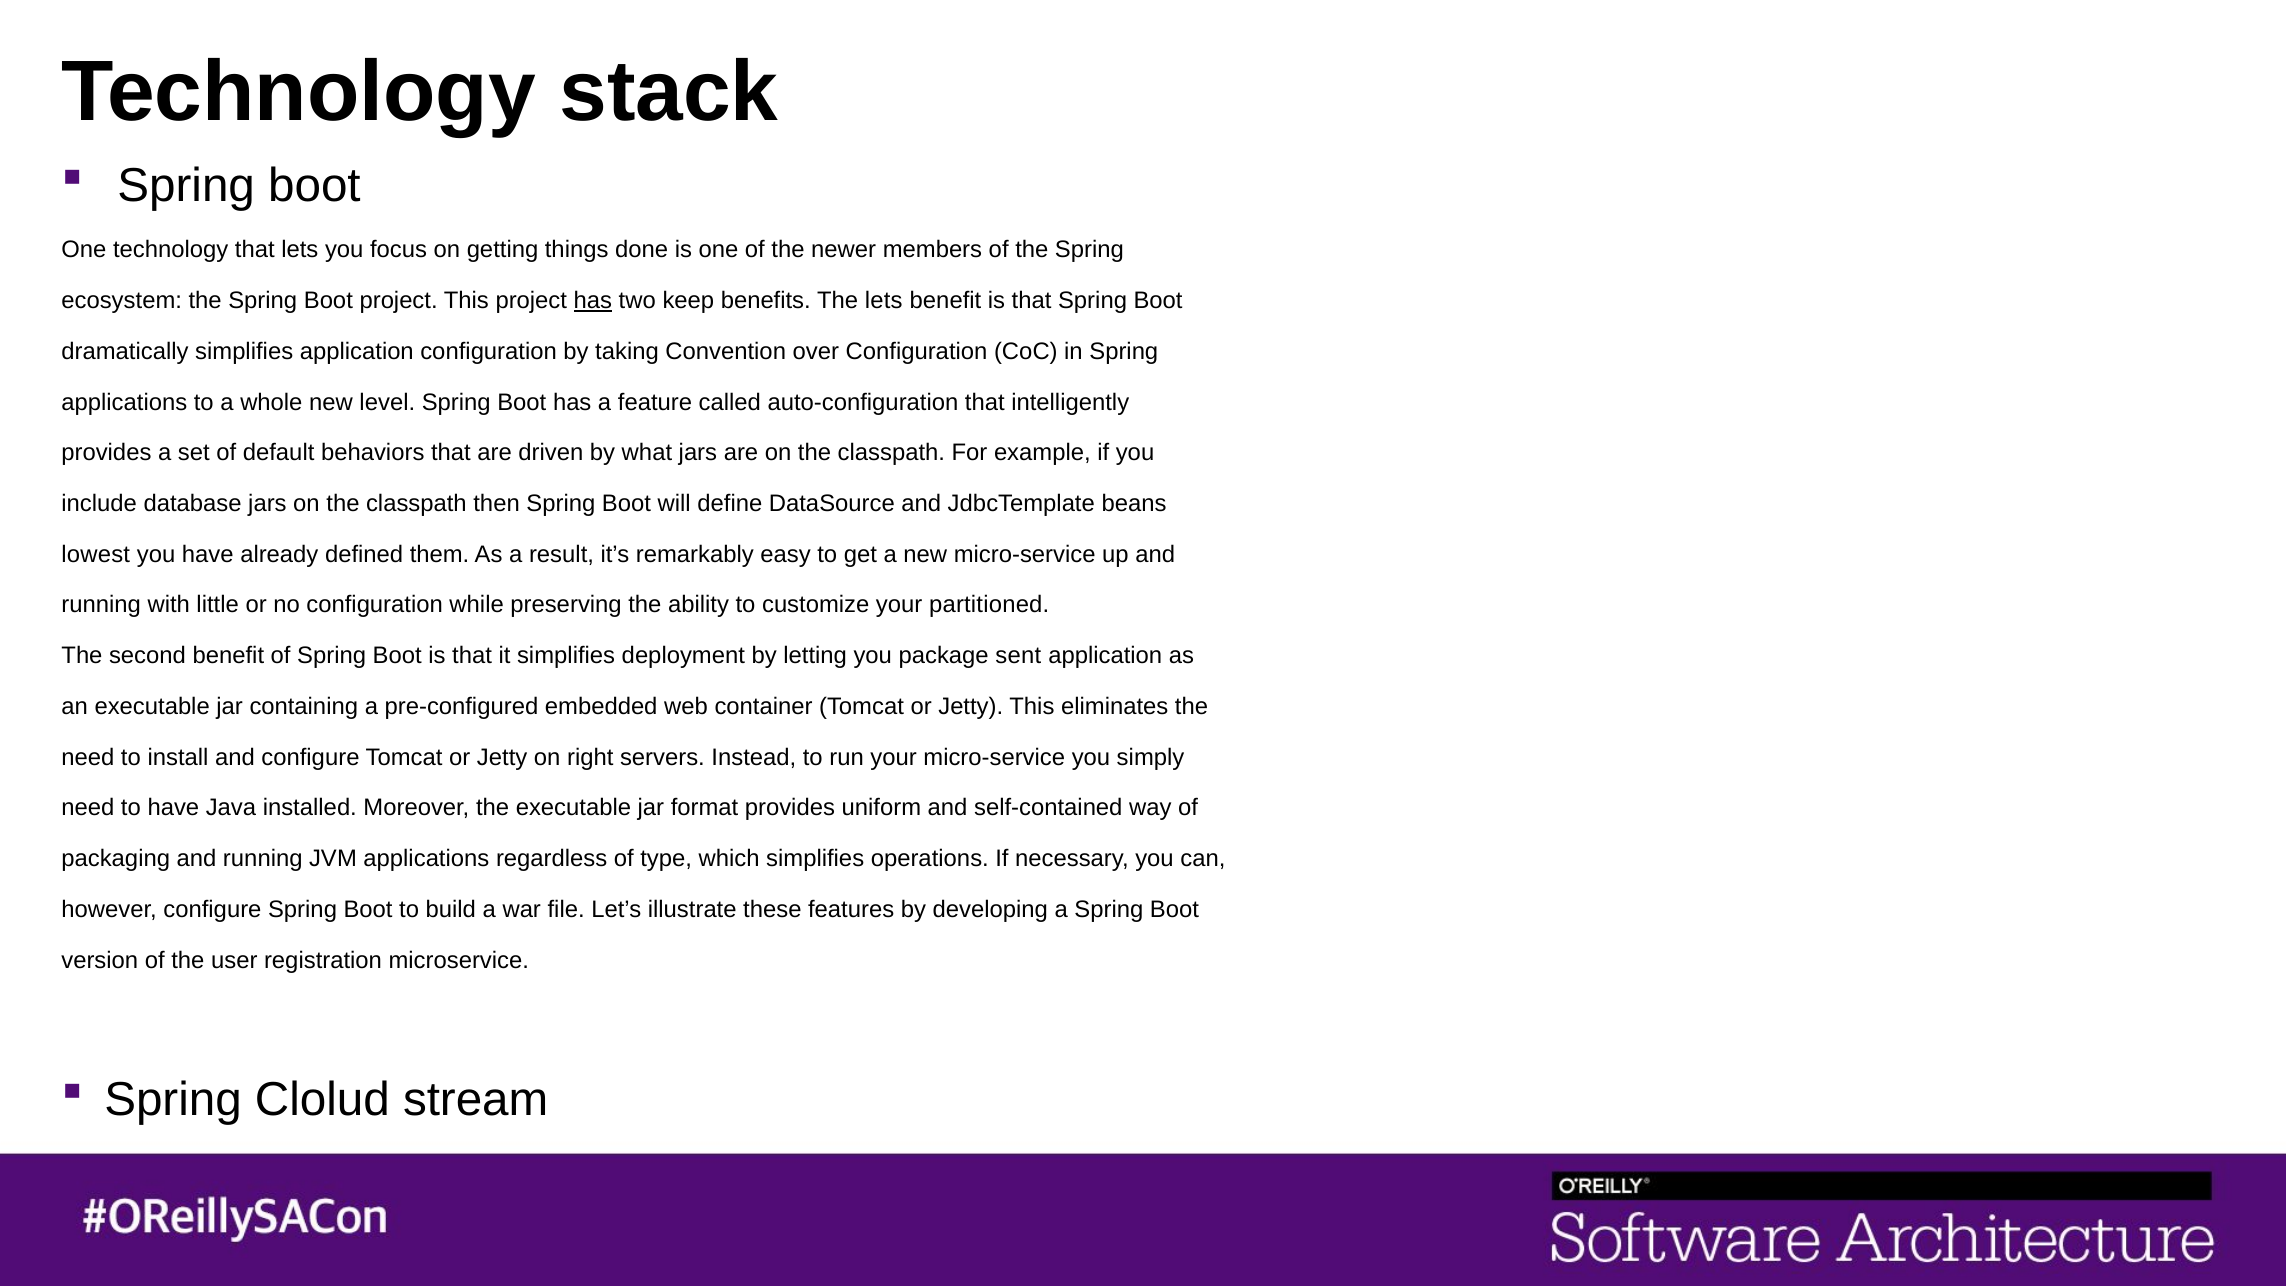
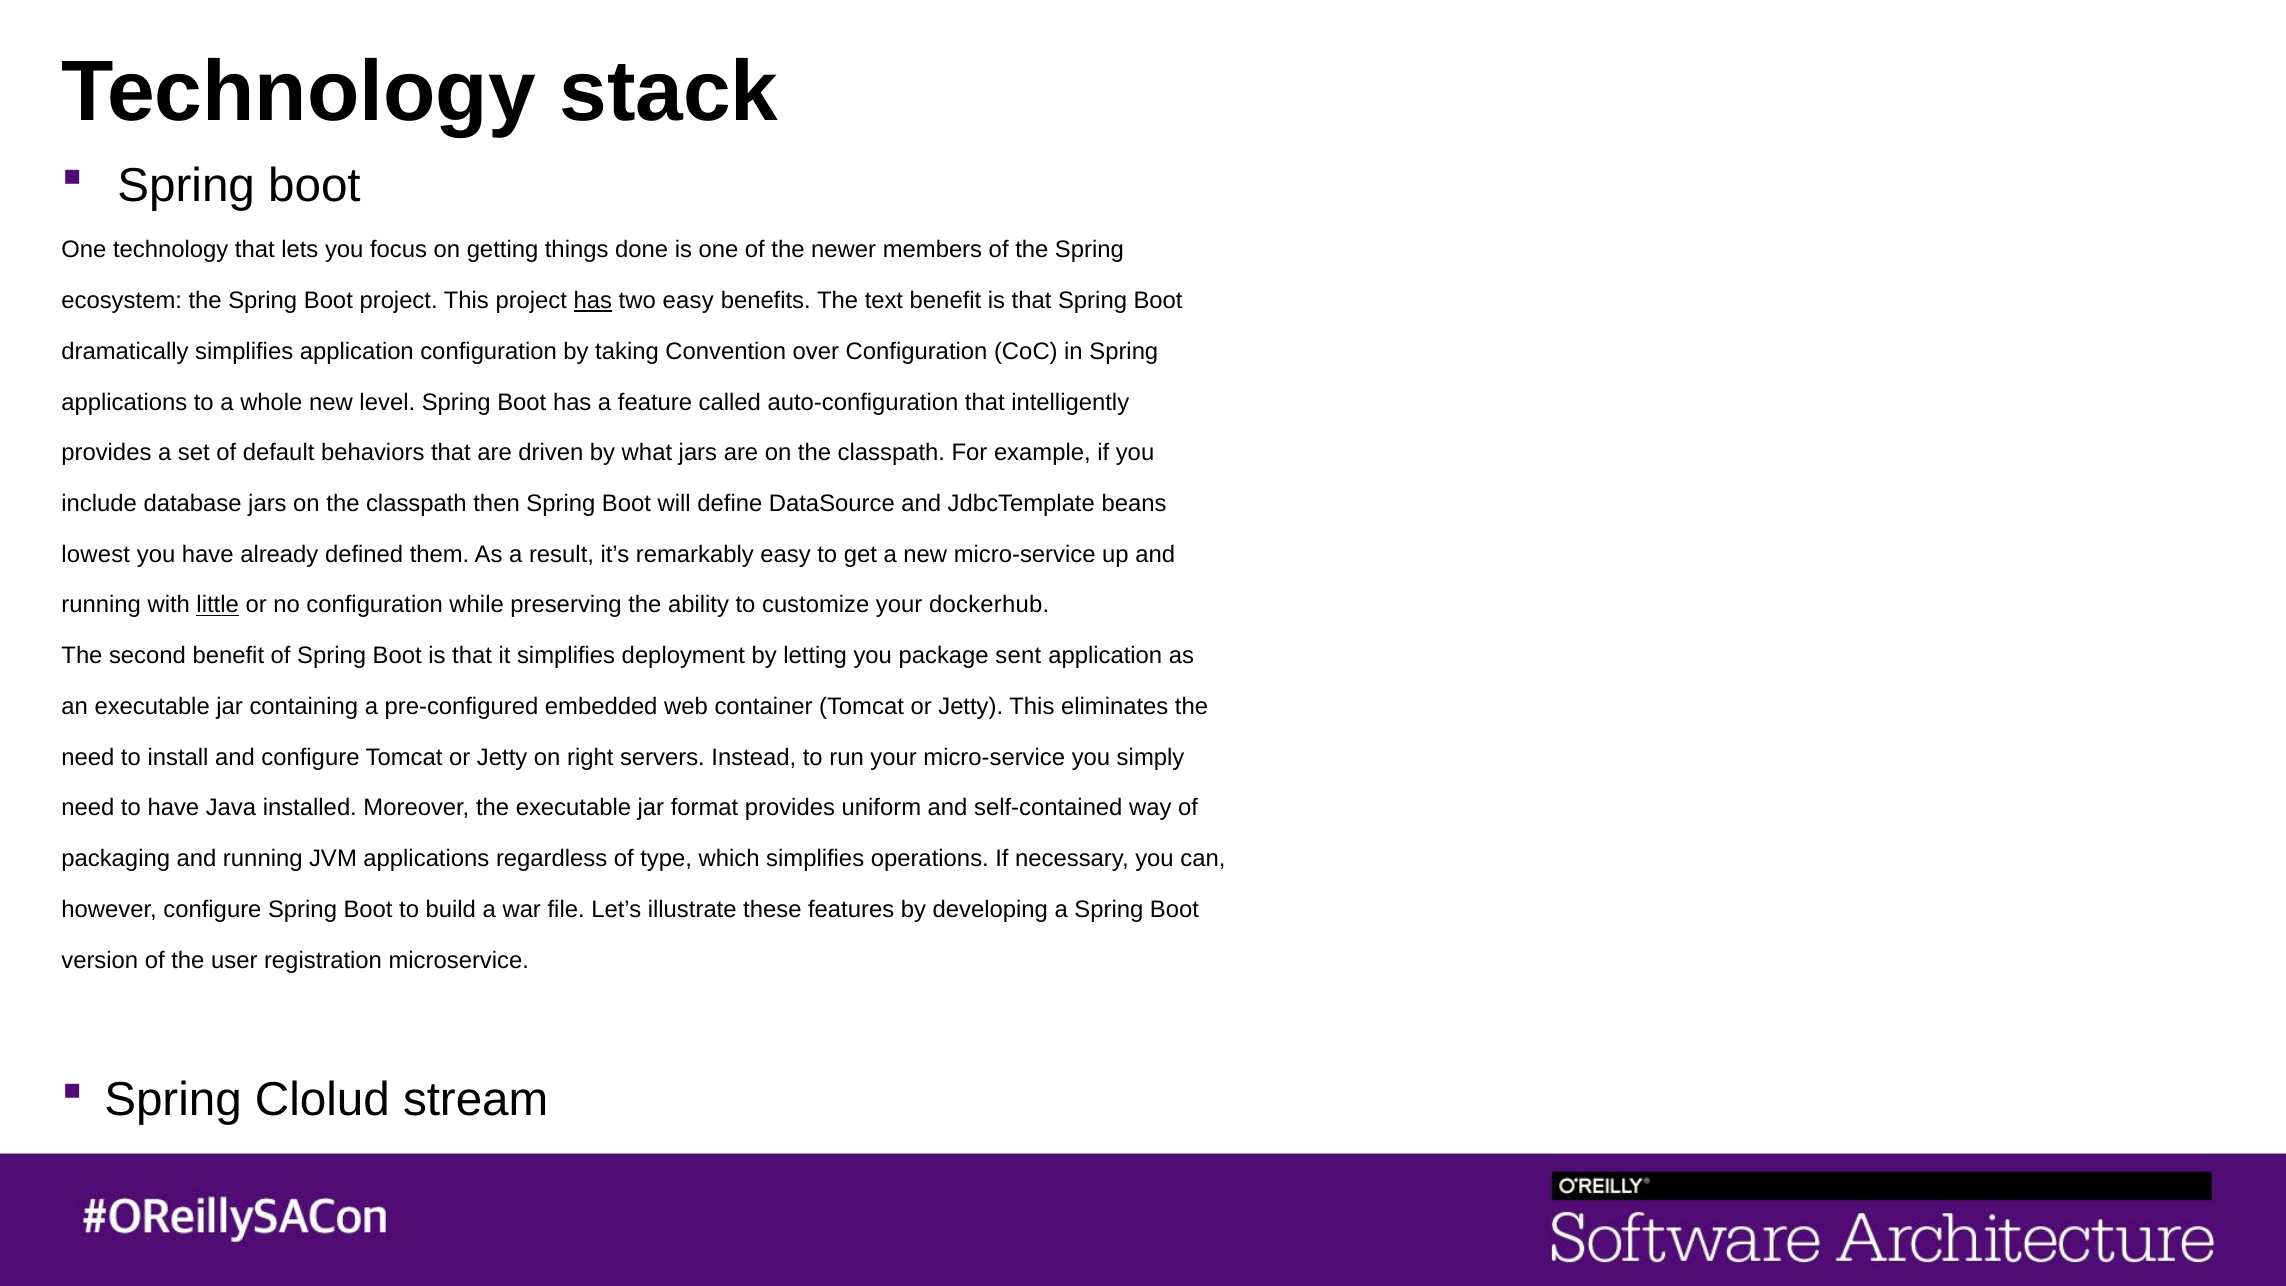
two keep: keep -> easy
The lets: lets -> text
little underline: none -> present
partitioned: partitioned -> dockerhub
